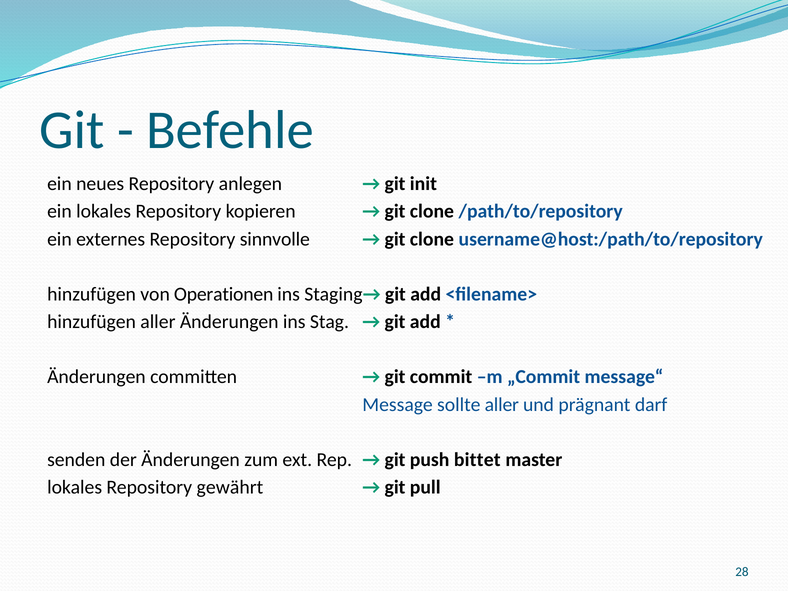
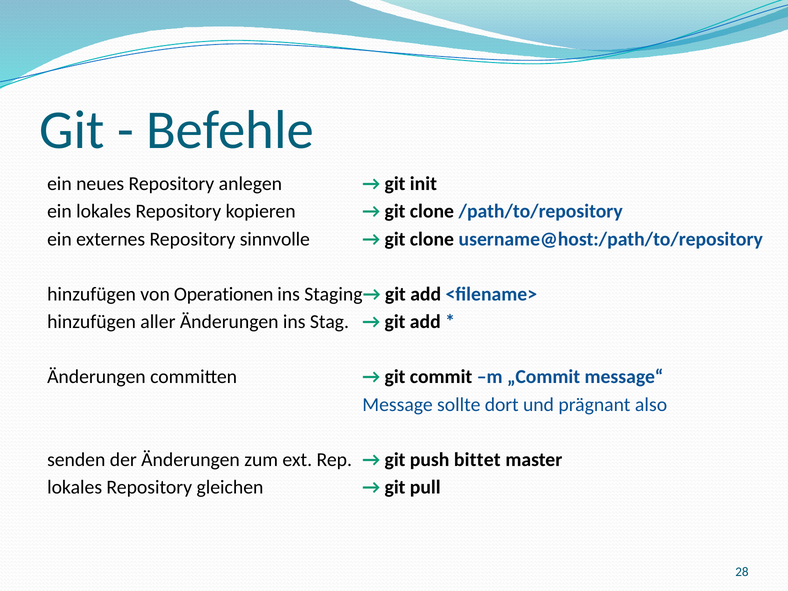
sollte aller: aller -> dort
darf: darf -> also
gewährt: gewährt -> gleichen
